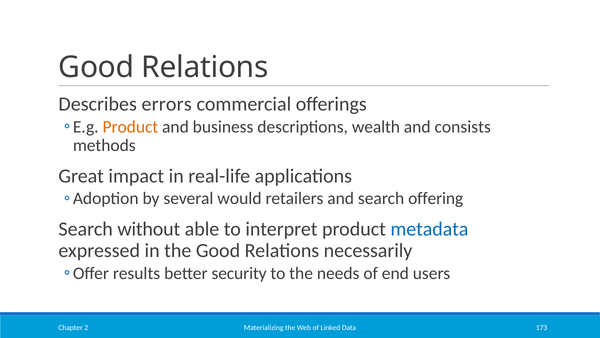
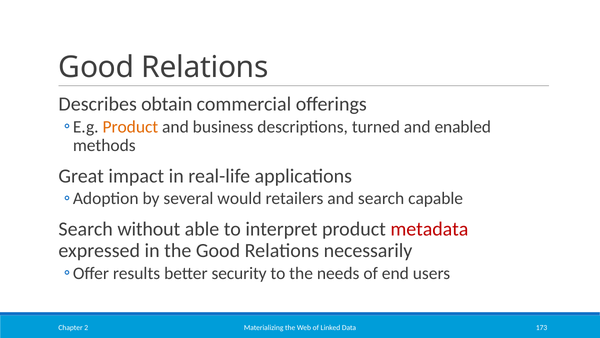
errors: errors -> obtain
wealth: wealth -> turned
consists: consists -> enabled
offering: offering -> capable
metadata colour: blue -> red
